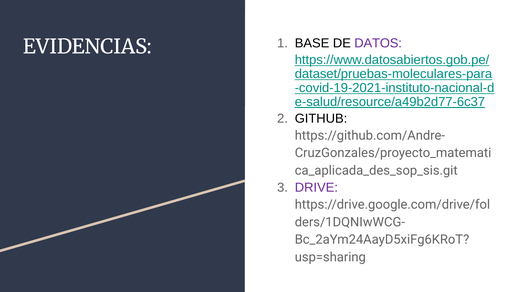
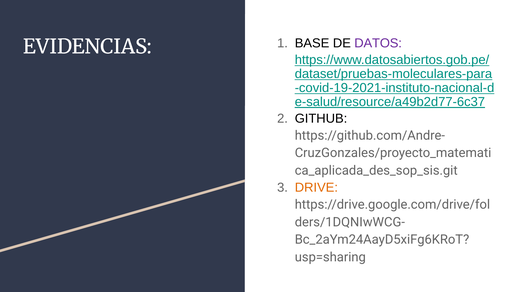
DRIVE colour: purple -> orange
